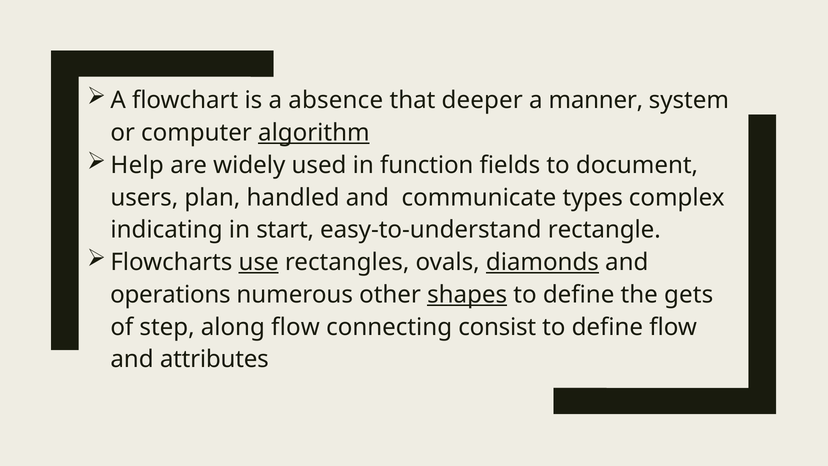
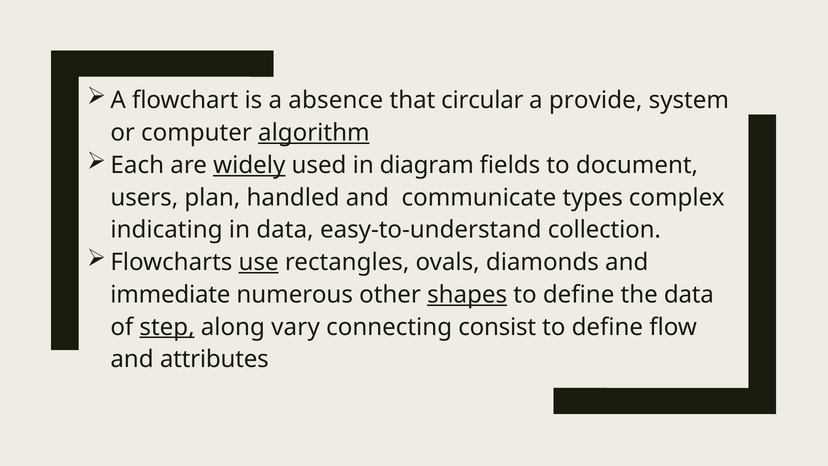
deeper: deeper -> circular
manner: manner -> provide
Help: Help -> Each
widely underline: none -> present
function: function -> diagram
in start: start -> data
rectangle: rectangle -> collection
diamonds underline: present -> none
operations: operations -> immediate
the gets: gets -> data
step underline: none -> present
along flow: flow -> vary
